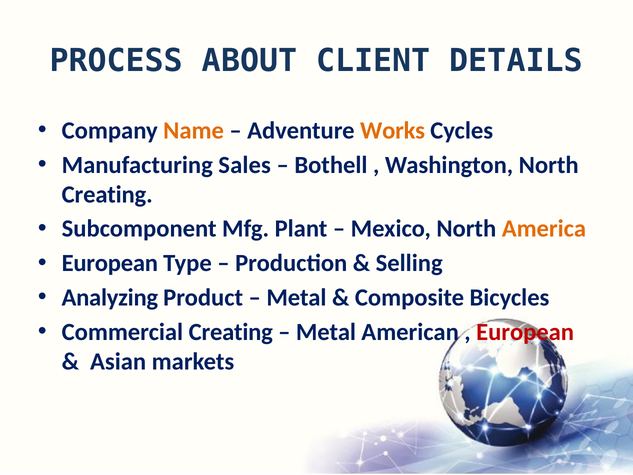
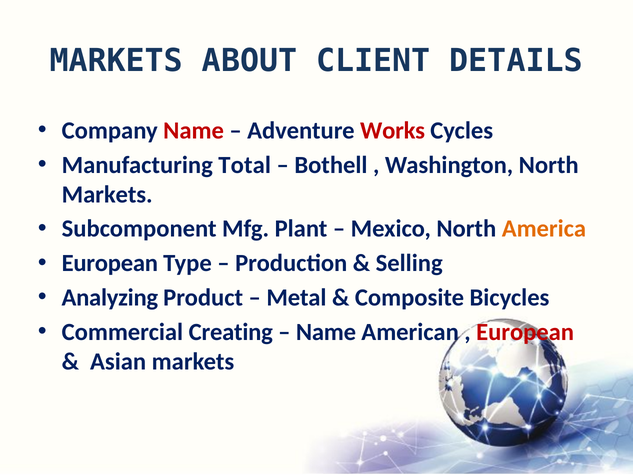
PROCESS at (116, 61): PROCESS -> MARKETS
Name at (194, 130) colour: orange -> red
Works colour: orange -> red
Sales: Sales -> Total
Creating at (107, 194): Creating -> Markets
Metal at (326, 332): Metal -> Name
